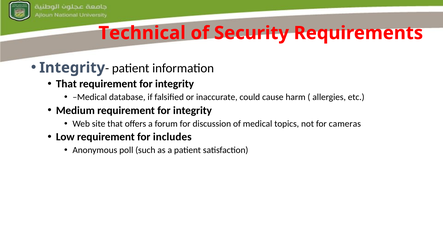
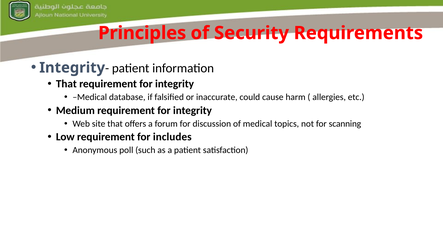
Technical: Technical -> Principles
cameras: cameras -> scanning
